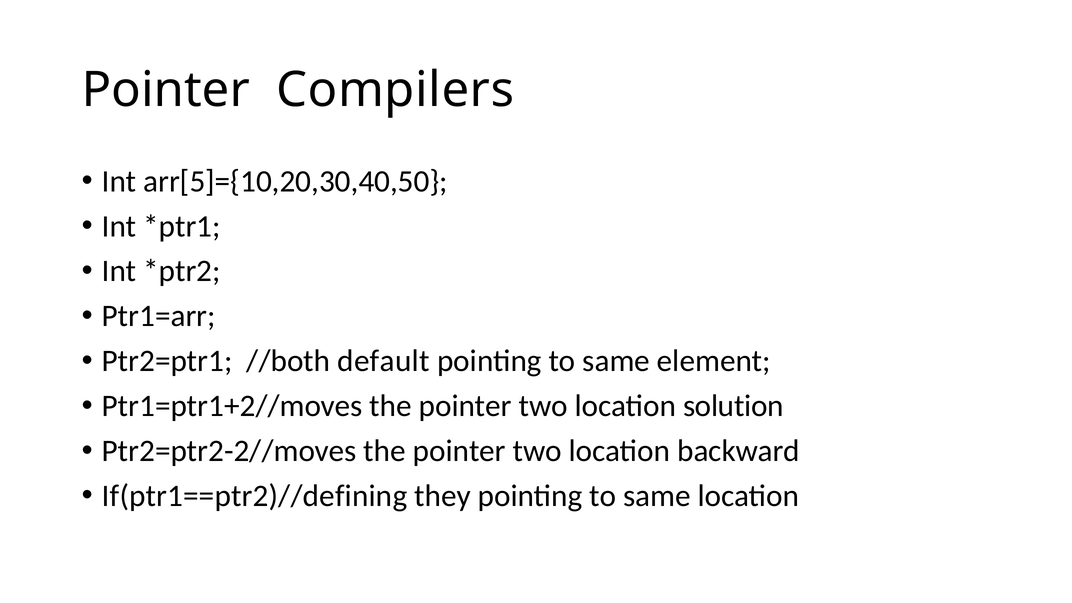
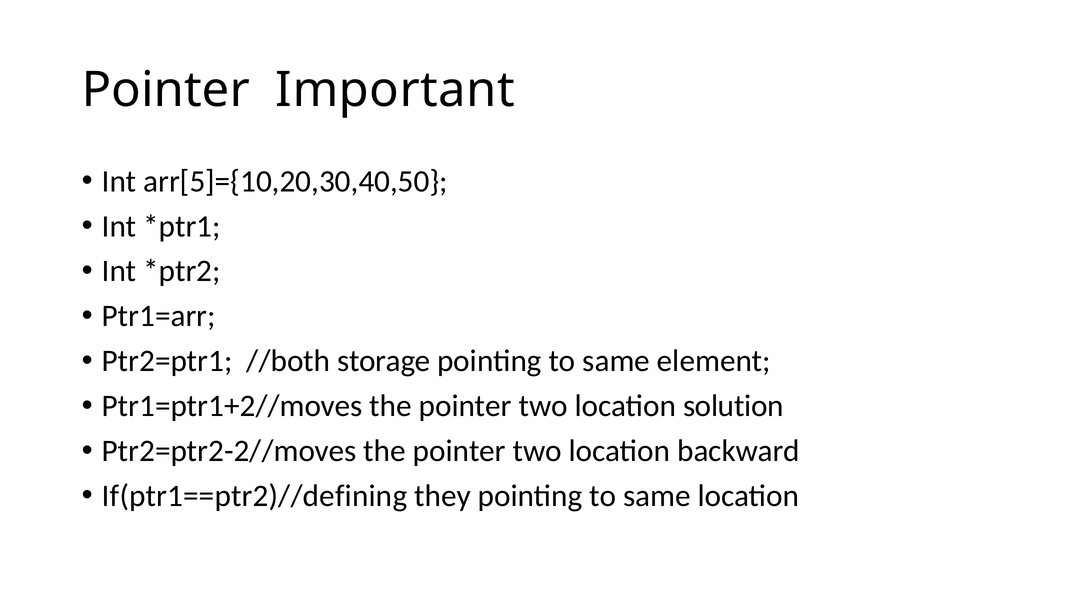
Compilers: Compilers -> Important
default: default -> storage
